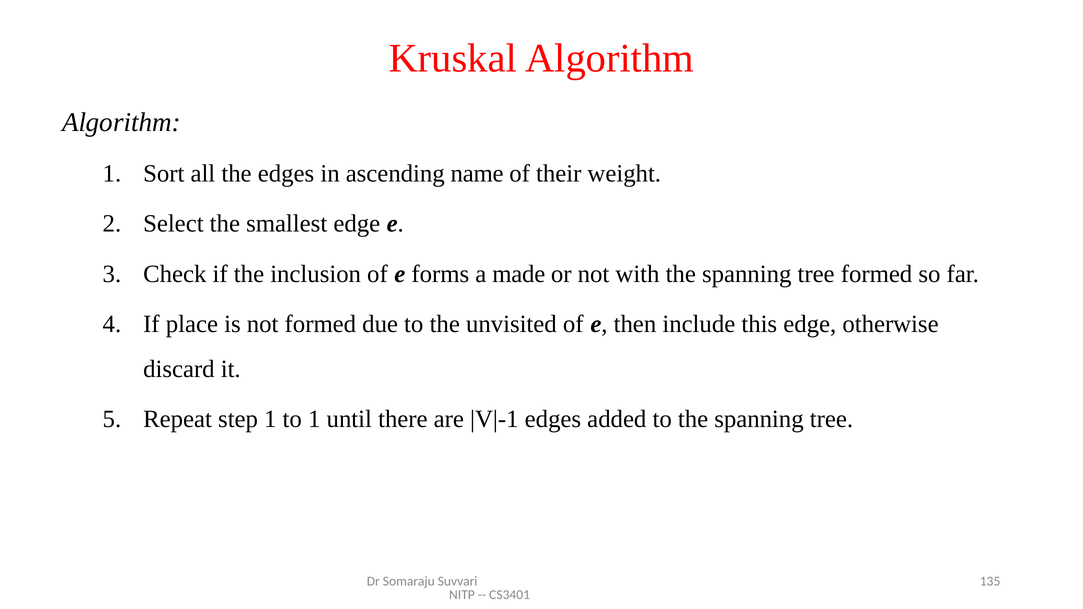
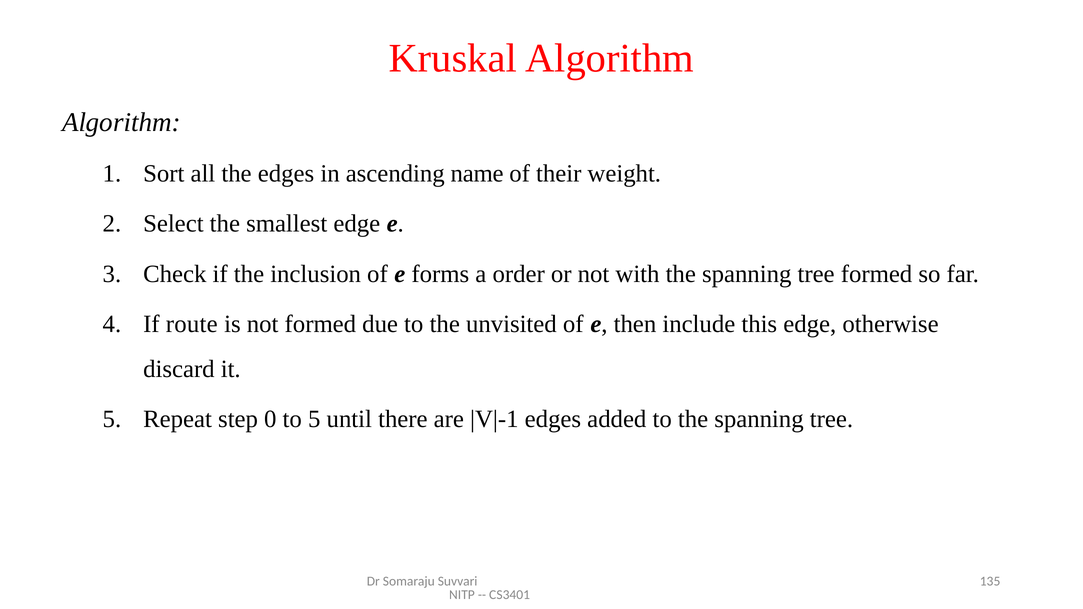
made: made -> order
place: place -> route
step 1: 1 -> 0
to 1: 1 -> 5
